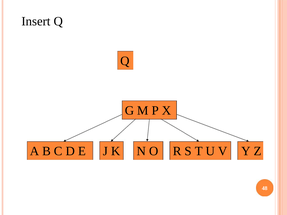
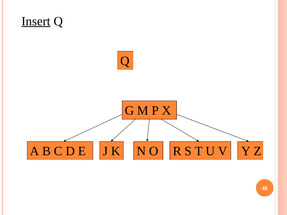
Insert underline: none -> present
